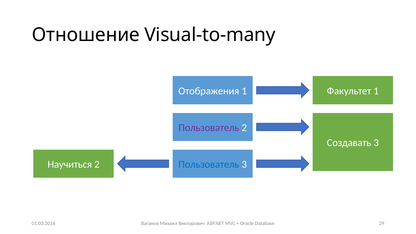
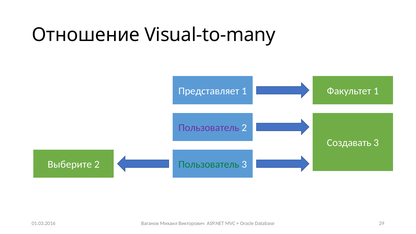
Отображения: Отображения -> Представляет
Научиться: Научиться -> Выберите
Пользователь at (209, 164) colour: blue -> green
